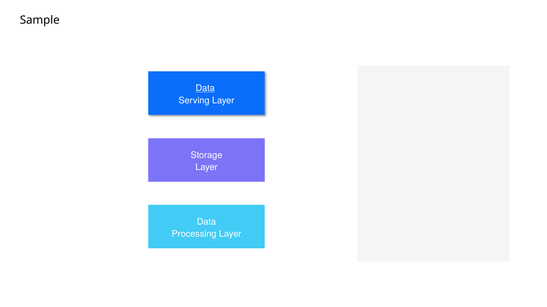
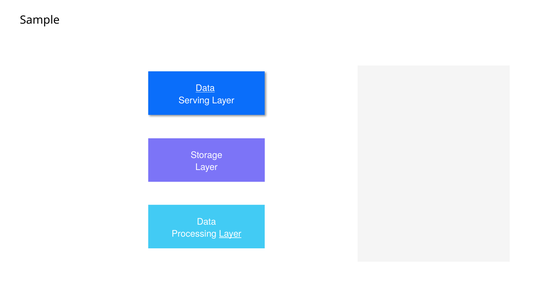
Layer at (230, 234) underline: none -> present
